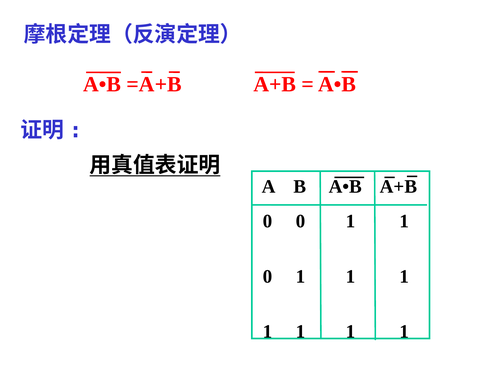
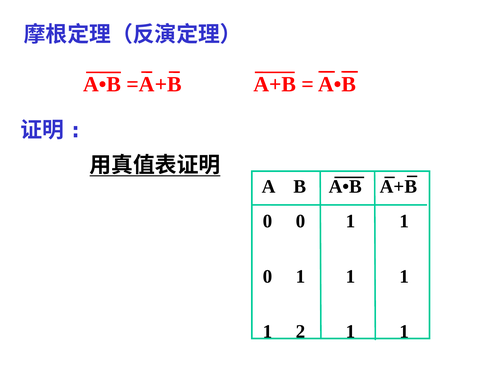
1 at (301, 332): 1 -> 2
